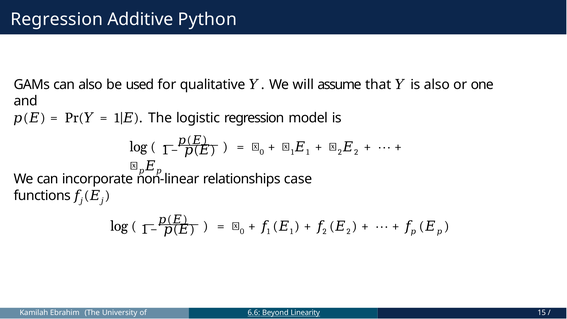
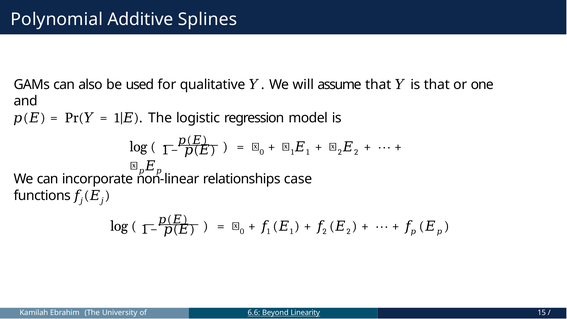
Regression at (57, 19): Regression -> Polynomial
Python: Python -> Splines
is also: also -> that
